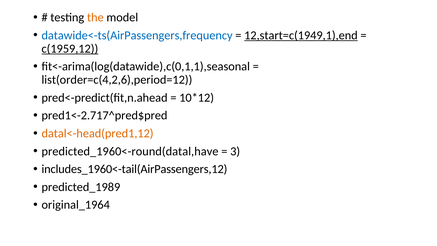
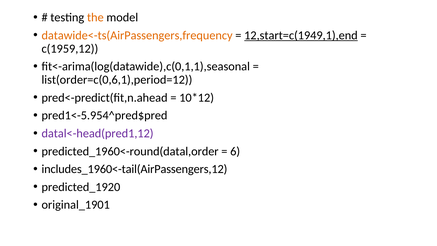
datawide<-ts(AirPassengers,frequency colour: blue -> orange
c(1959,12 underline: present -> none
list(order=c(4,2,6),period=12: list(order=c(4,2,6),period=12 -> list(order=c(0,6,1),period=12
pred1<-2.717^pred$pred: pred1<-2.717^pred$pred -> pred1<-5.954^pred$pred
datal<-head(pred1,12 colour: orange -> purple
predicted_1960<-round(datal,have: predicted_1960<-round(datal,have -> predicted_1960<-round(datal,order
3: 3 -> 6
predicted_1989: predicted_1989 -> predicted_1920
original_1964: original_1964 -> original_1901
